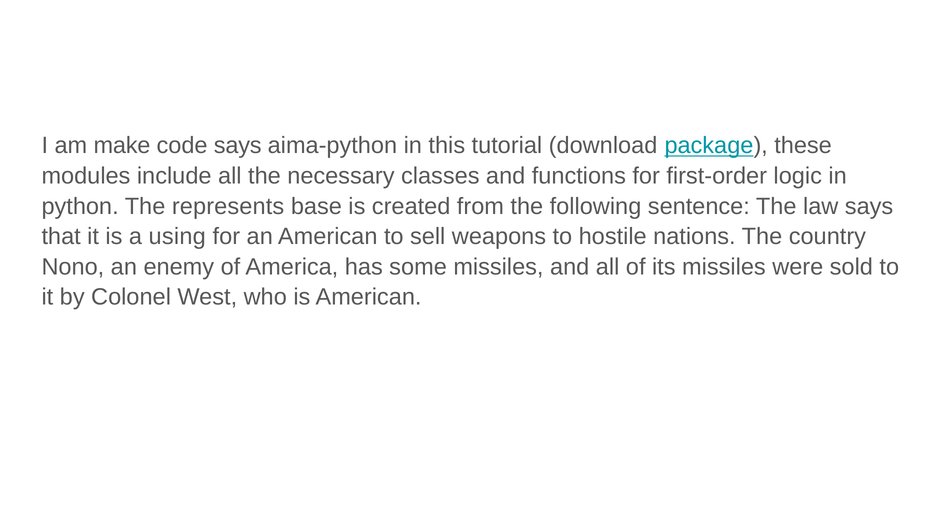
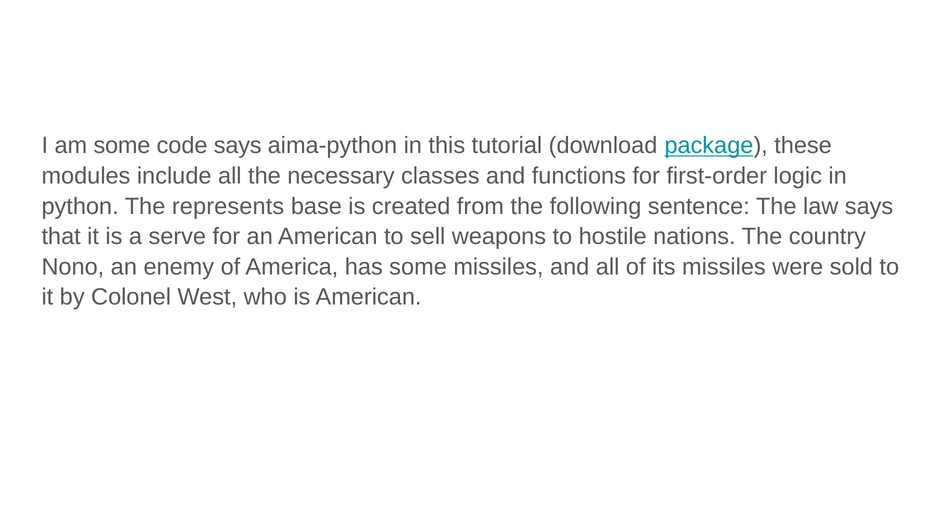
am make: make -> some
using: using -> serve
